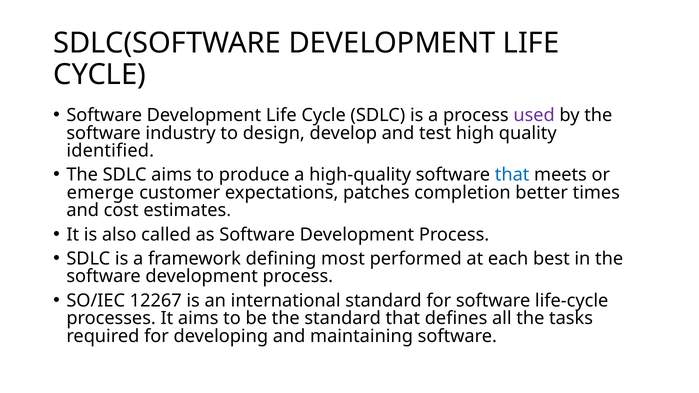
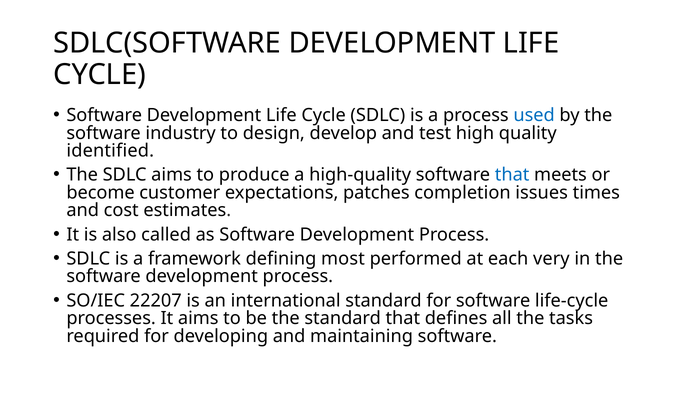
used colour: purple -> blue
emerge: emerge -> become
better: better -> issues
best: best -> very
12267: 12267 -> 22207
